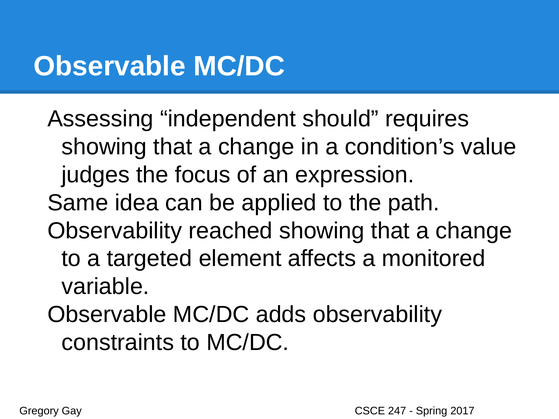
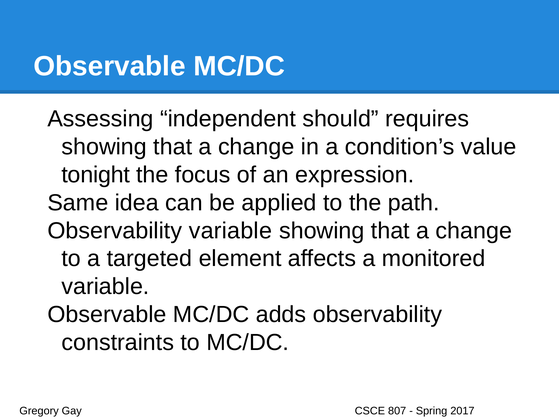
judges: judges -> tonight
Observability reached: reached -> variable
247: 247 -> 807
